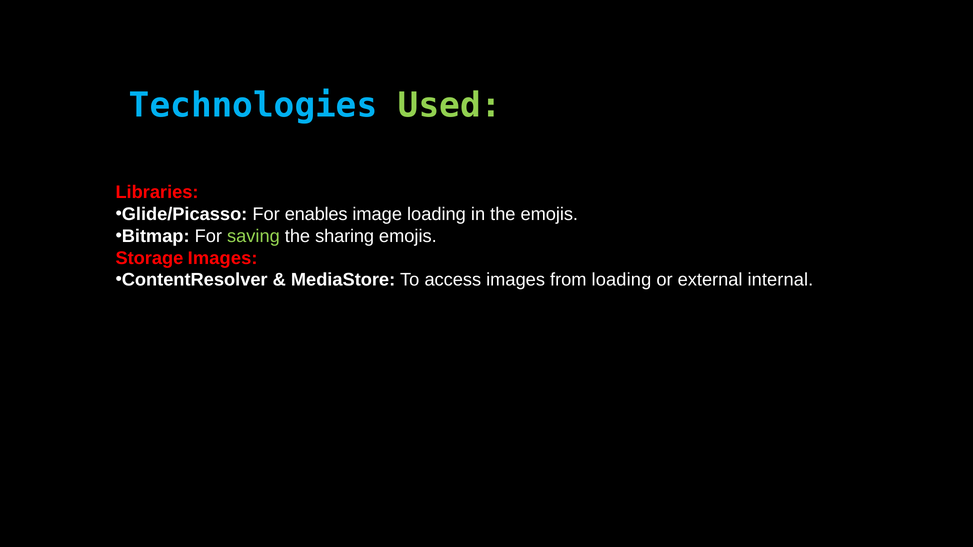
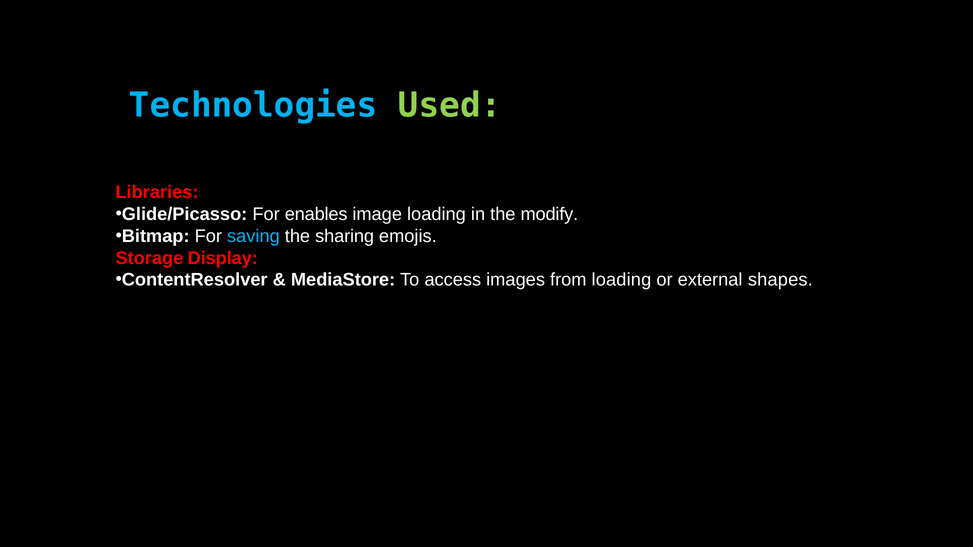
the emojis: emojis -> modify
saving colour: light green -> light blue
Storage Images: Images -> Display
internal: internal -> shapes
